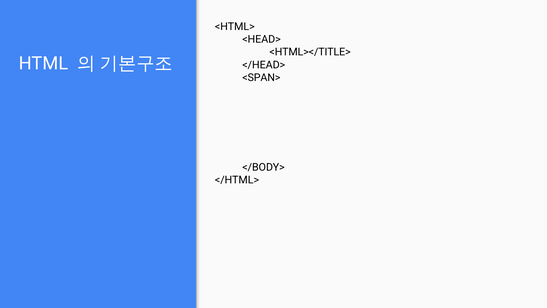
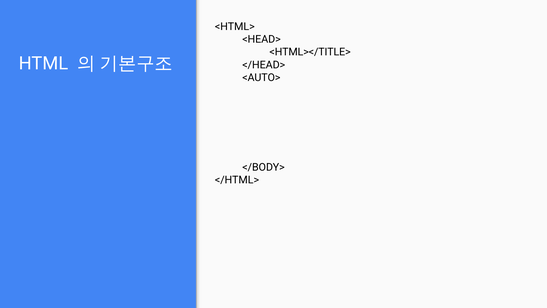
<SPAN>: <SPAN> -> <AUTO>
